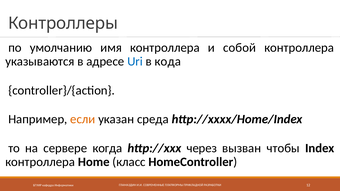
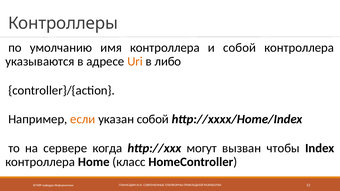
Uri colour: blue -> orange
кода: кода -> либо
указан среда: среда -> собой
через: через -> могут
